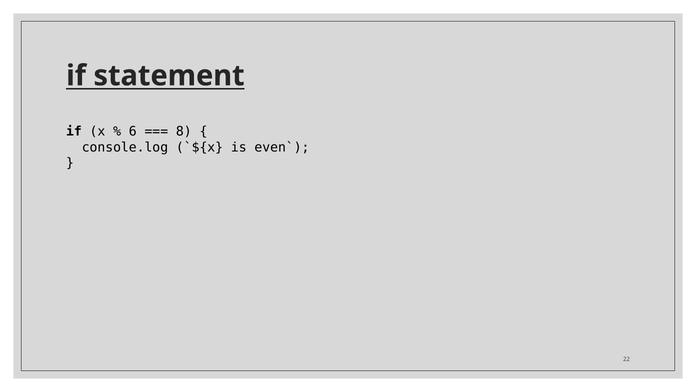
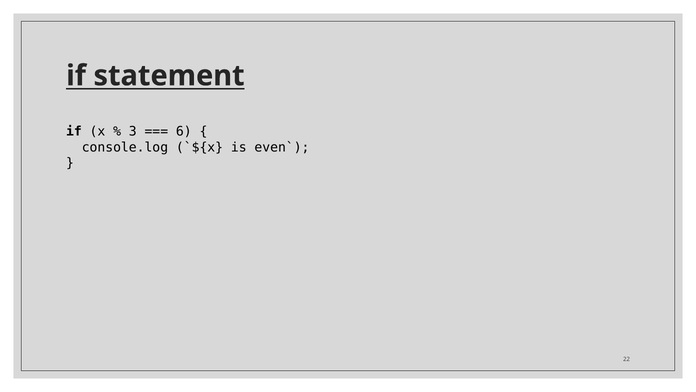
6: 6 -> 3
8: 8 -> 6
